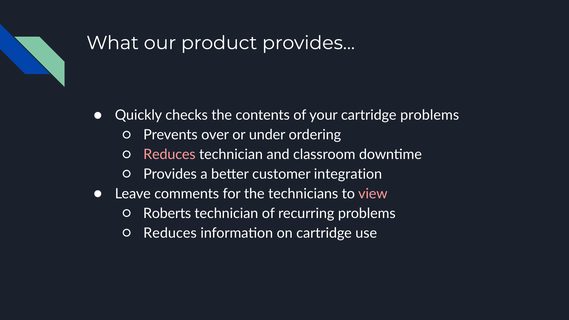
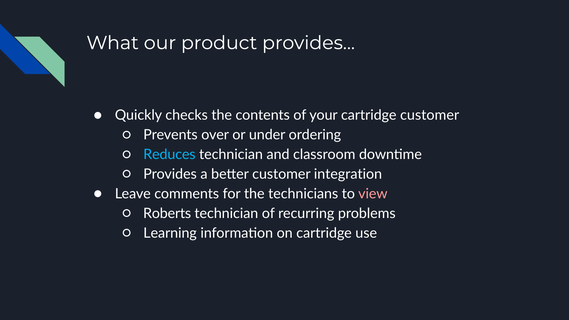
cartridge problems: problems -> customer
Reduces at (169, 155) colour: pink -> light blue
Reduces at (170, 233): Reduces -> Learning
